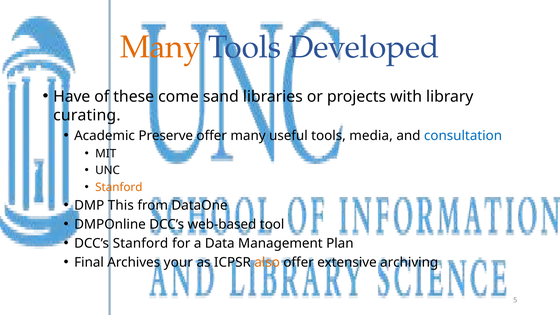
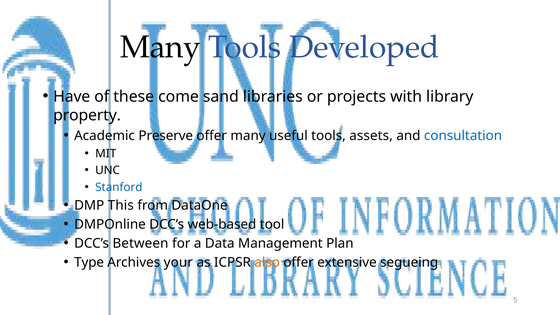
Many at (160, 47) colour: orange -> black
curating: curating -> property
media: media -> assets
Stanford at (119, 187) colour: orange -> blue
DCC’s Stanford: Stanford -> Between
Final: Final -> Type
archiving: archiving -> segueing
